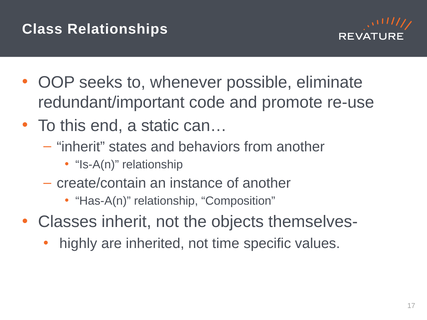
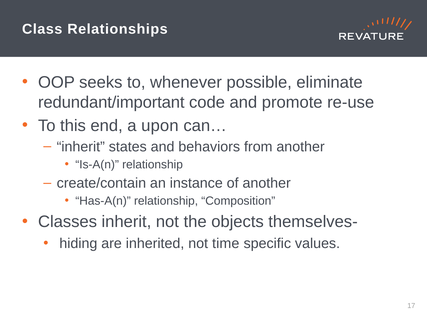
static: static -> upon
highly: highly -> hiding
